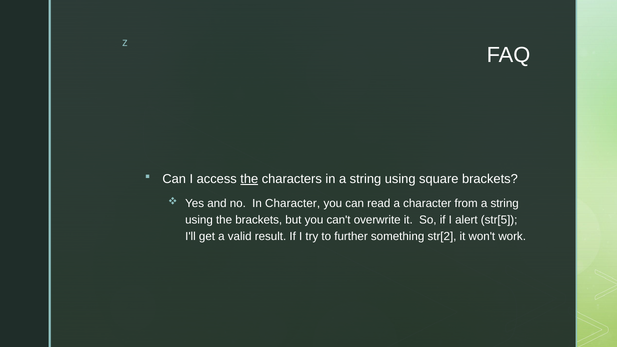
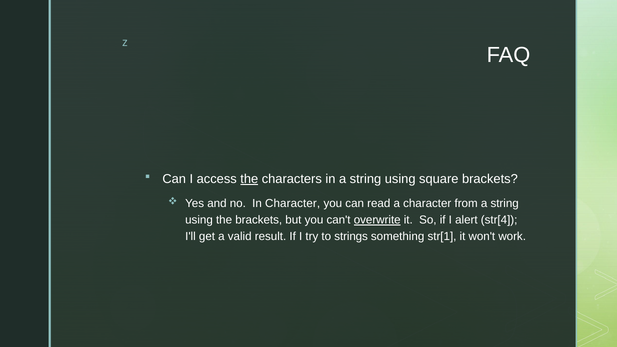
overwrite underline: none -> present
str[5: str[5 -> str[4
further: further -> strings
str[2: str[2 -> str[1
